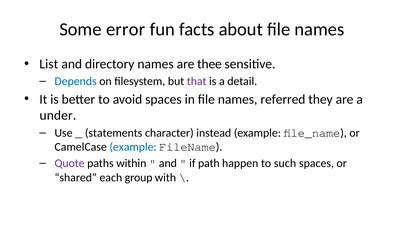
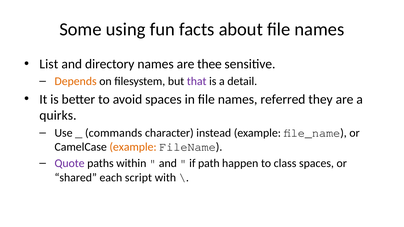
error: error -> using
Depends colour: blue -> orange
under: under -> quirks
statements: statements -> commands
example at (133, 147) colour: blue -> orange
such: such -> class
group: group -> script
